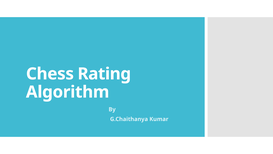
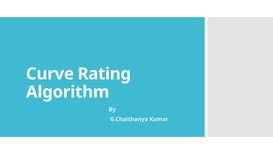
Chess: Chess -> Curve
